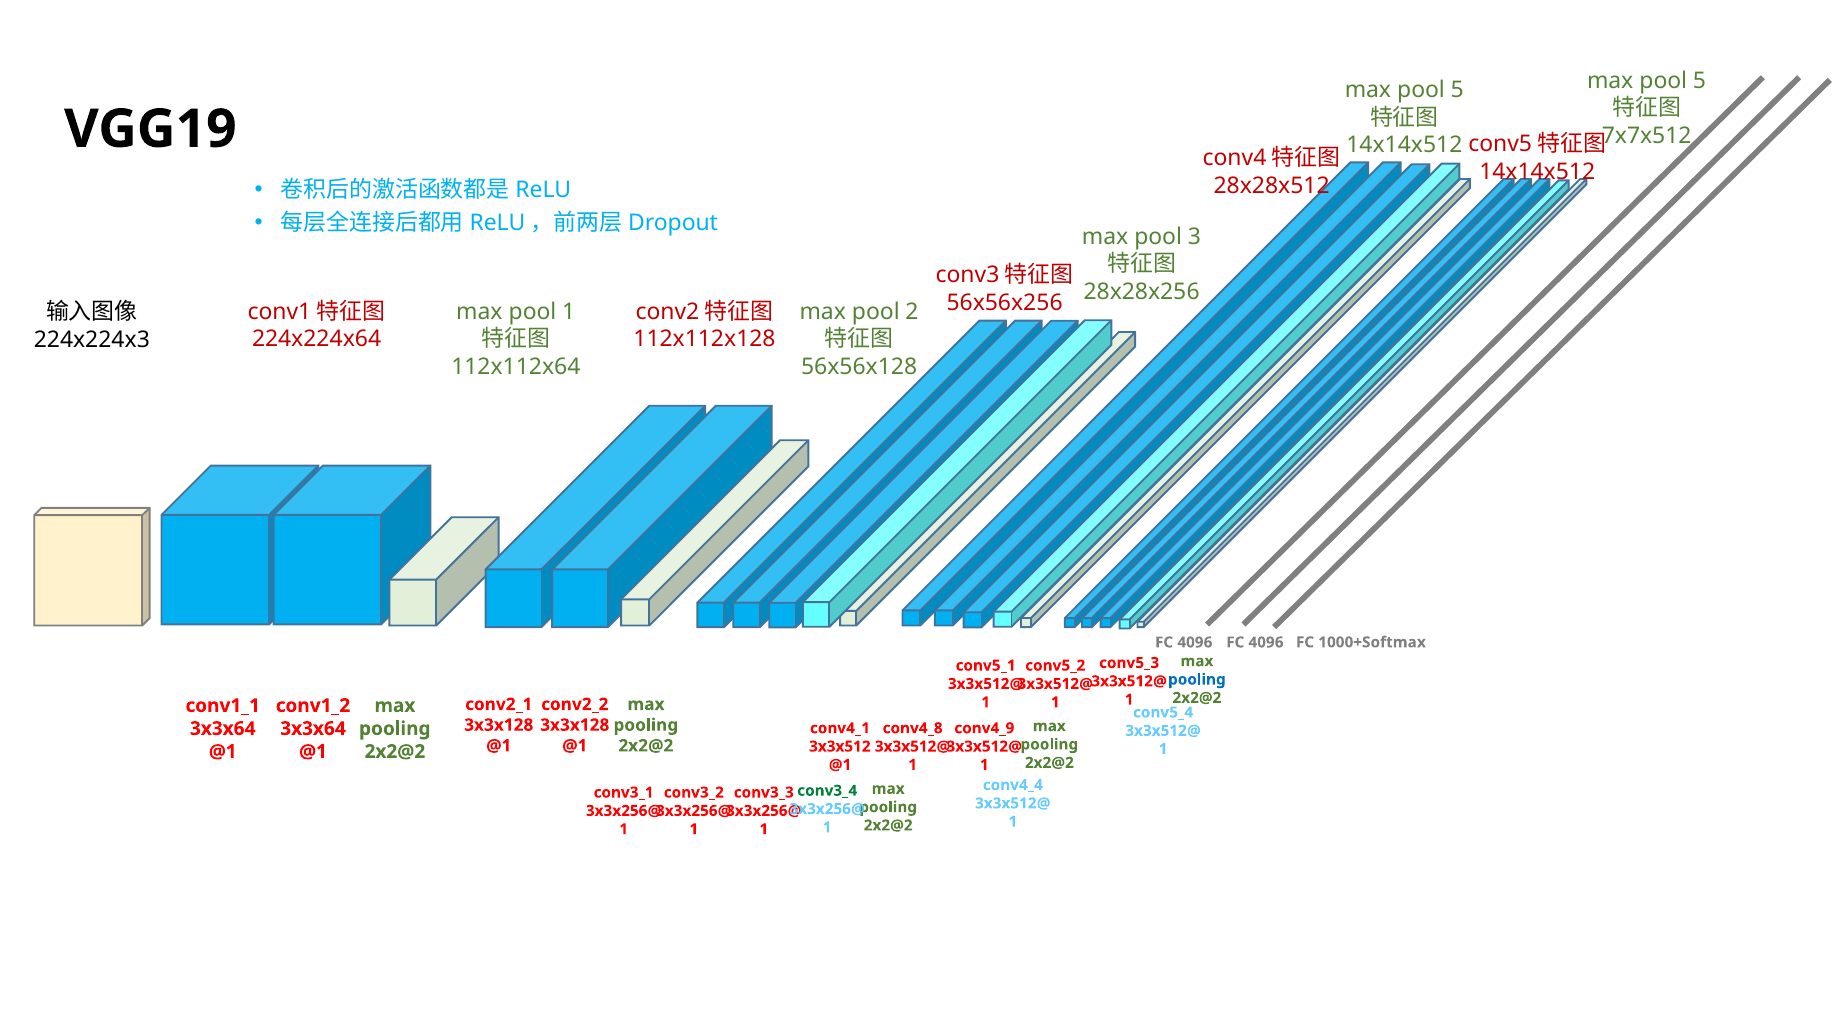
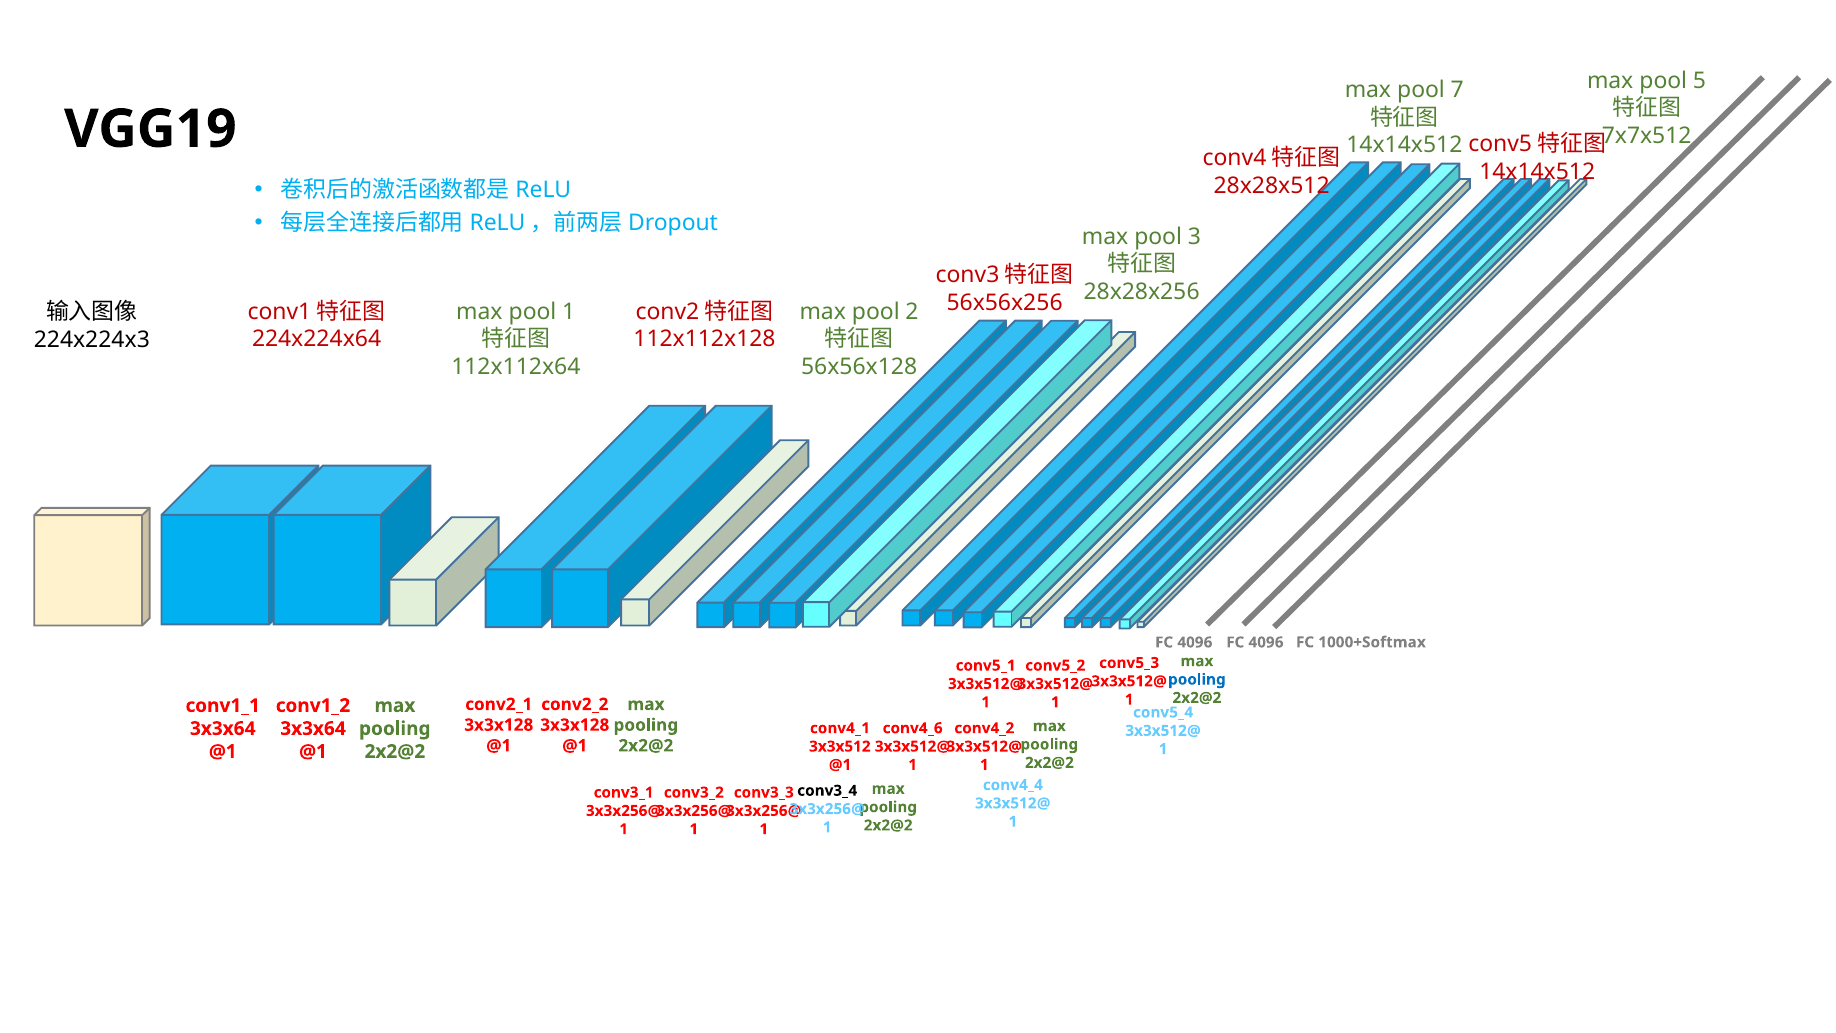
5 at (1457, 90): 5 -> 7
conv4_8: conv4_8 -> conv4_6
conv4_9: conv4_9 -> conv4_2
conv3_4 colour: green -> black
